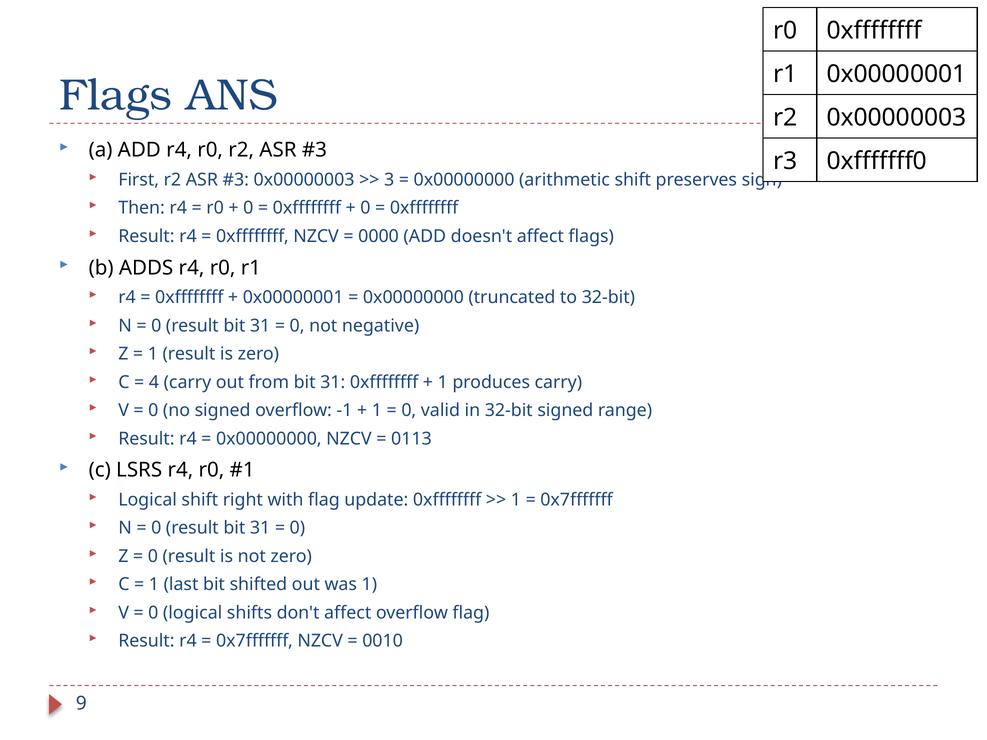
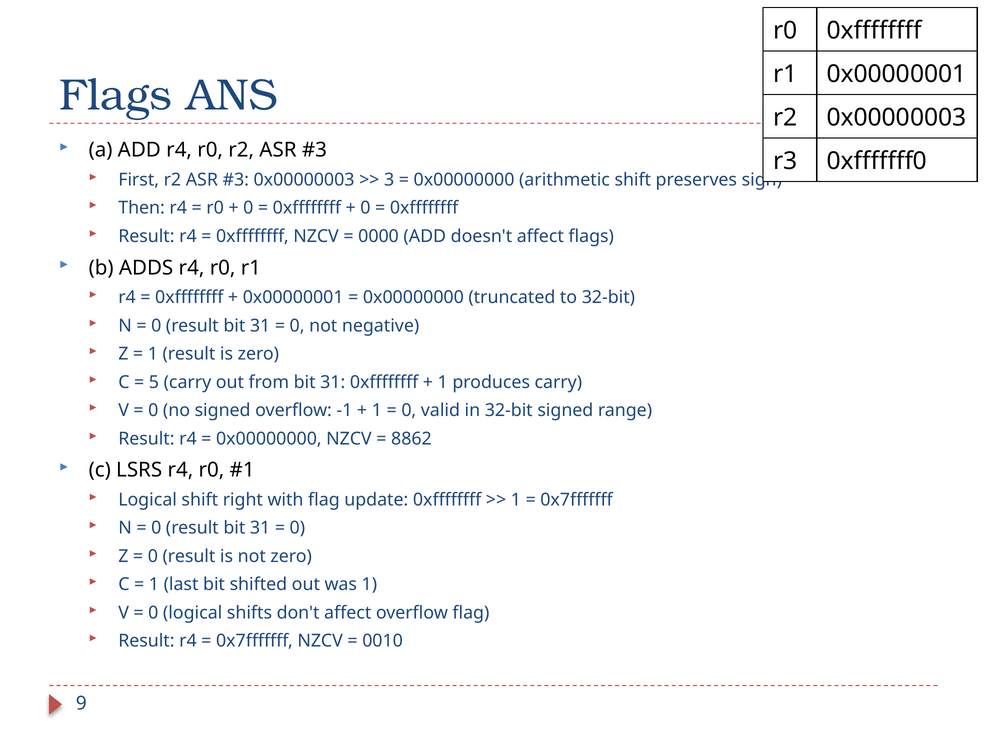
4: 4 -> 5
0113: 0113 -> 8862
